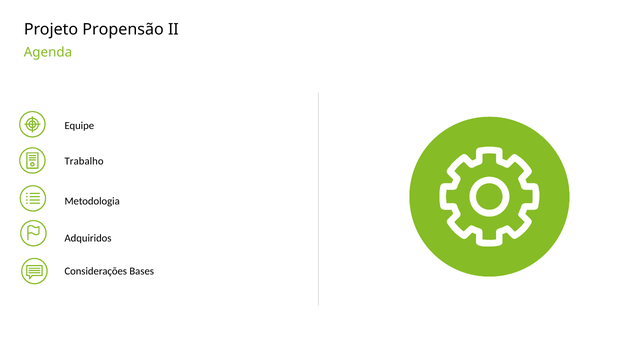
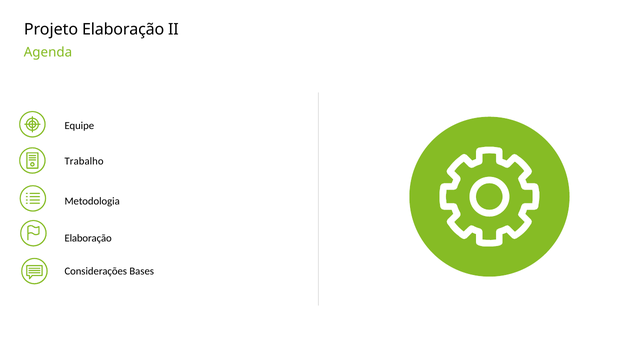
Projeto Propensão: Propensão -> Elaboração
Adquiridos at (88, 238): Adquiridos -> Elaboração
